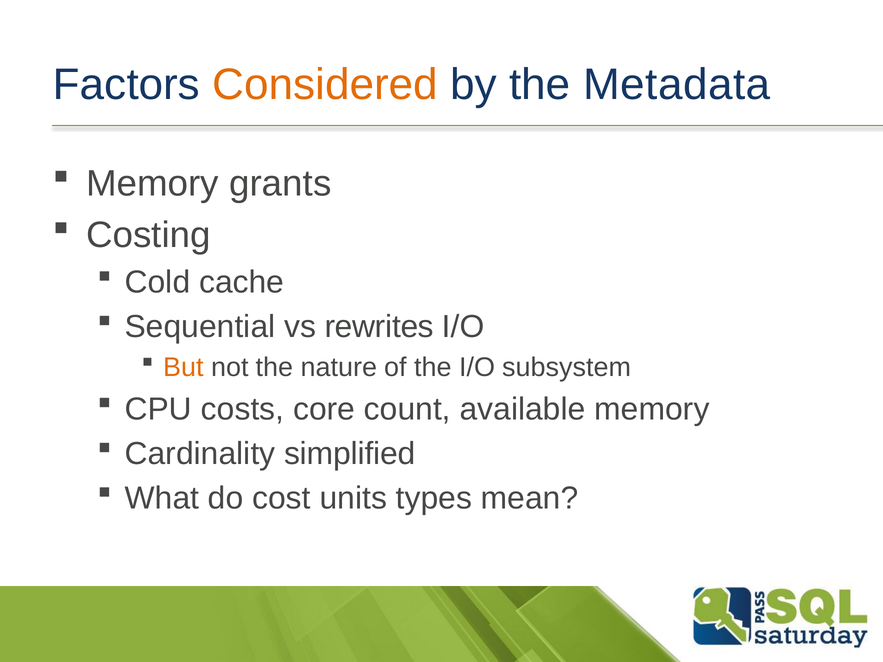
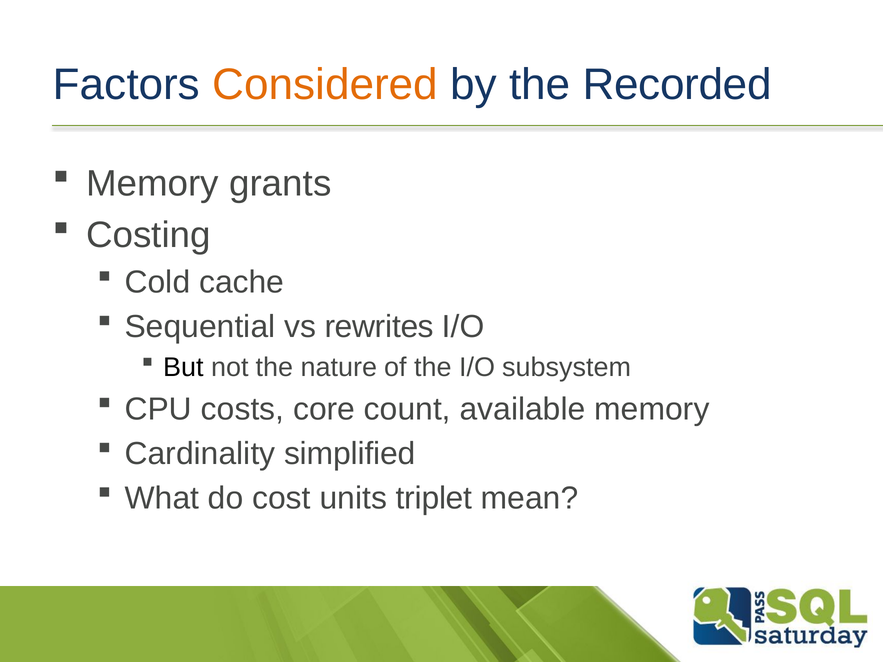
Metadata: Metadata -> Recorded
But colour: orange -> black
types: types -> triplet
